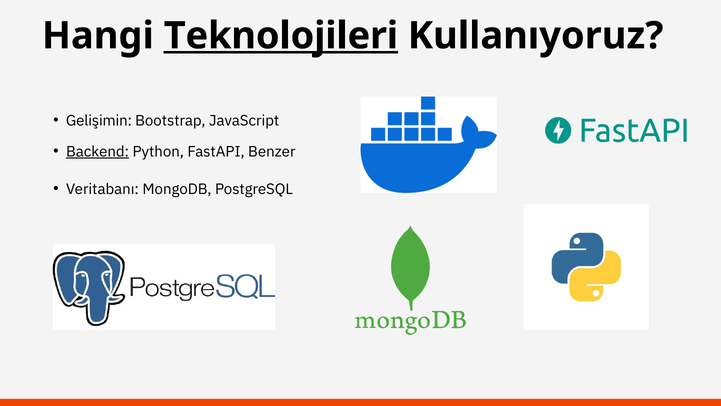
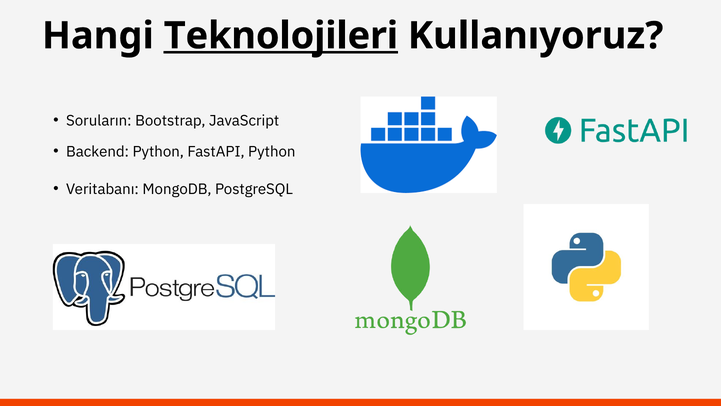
Gelişimin: Gelişimin -> Soruların
Backend underline: present -> none
FastAPI Benzer: Benzer -> Python
